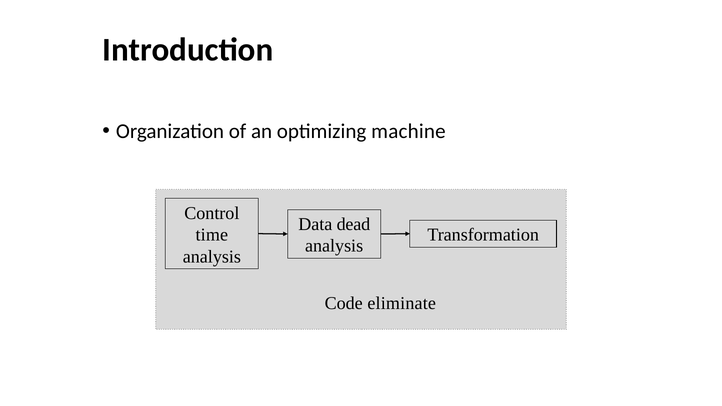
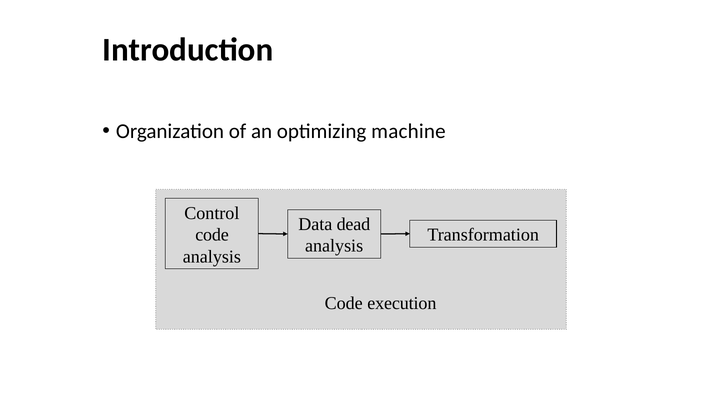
time at (212, 235): time -> code
eliminate: eliminate -> execution
